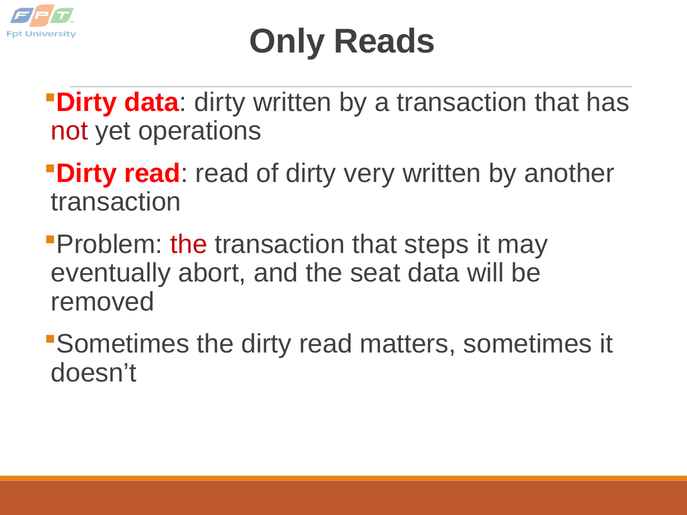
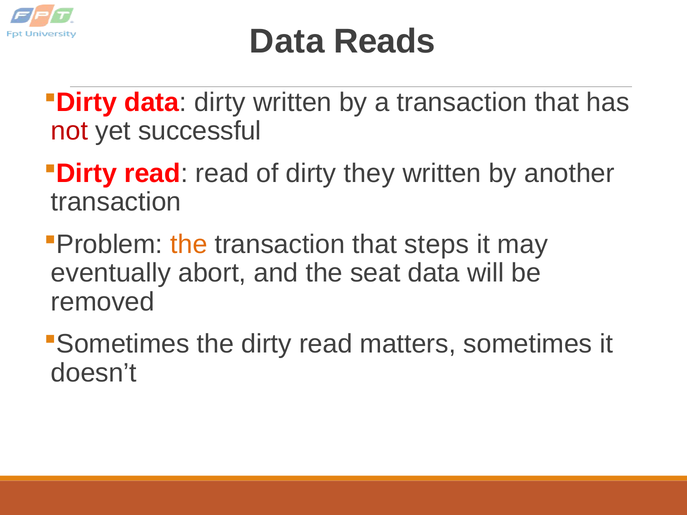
Only at (287, 42): Only -> Data
operations: operations -> successful
very: very -> they
the at (189, 244) colour: red -> orange
